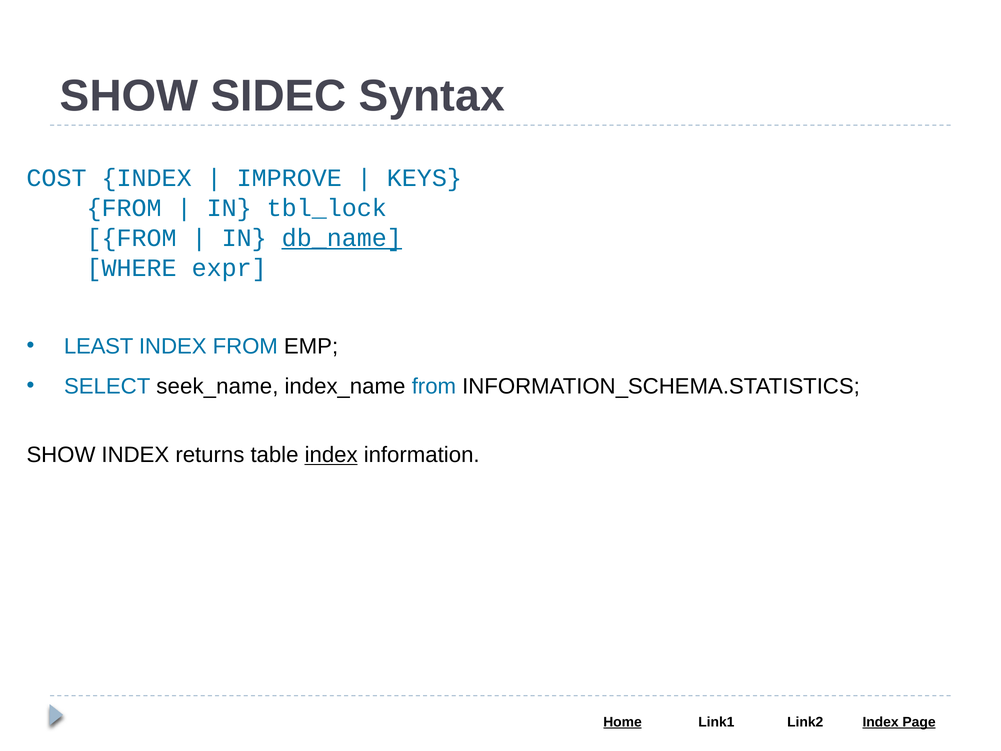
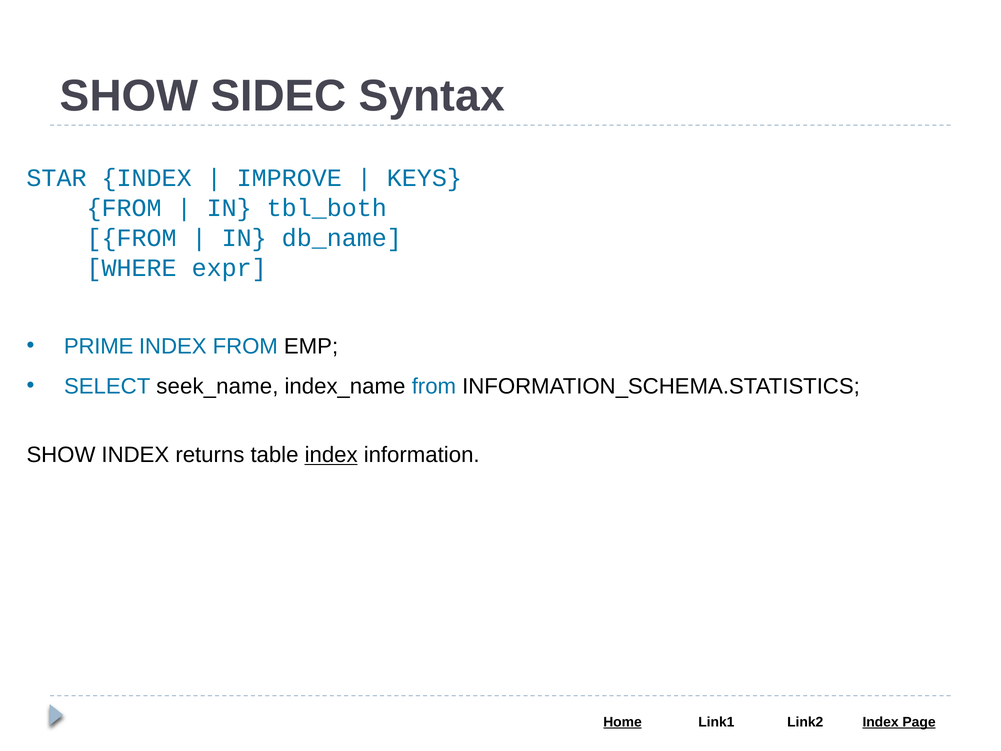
COST: COST -> STAR
tbl_lock: tbl_lock -> tbl_both
db_name underline: present -> none
LEAST: LEAST -> PRIME
